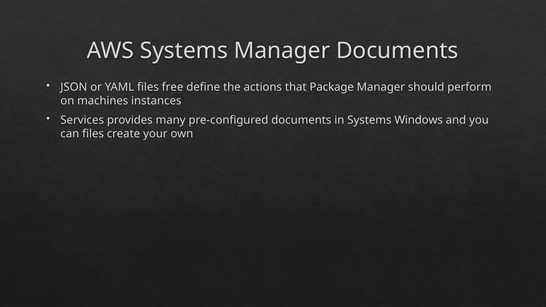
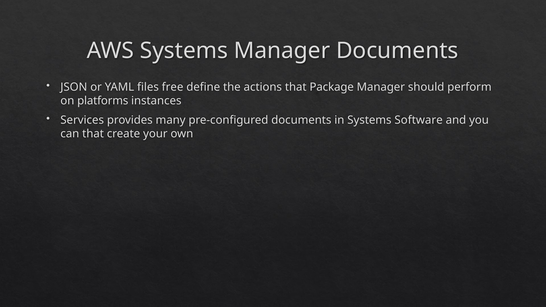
machines: machines -> platforms
Windows: Windows -> Software
can files: files -> that
